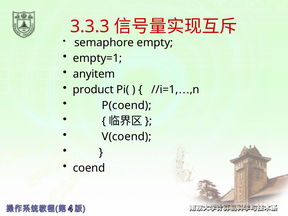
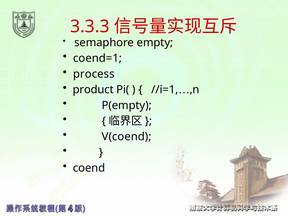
empty=1: empty=1 -> coend=1
anyitem: anyitem -> process
P(coend: P(coend -> P(empty
